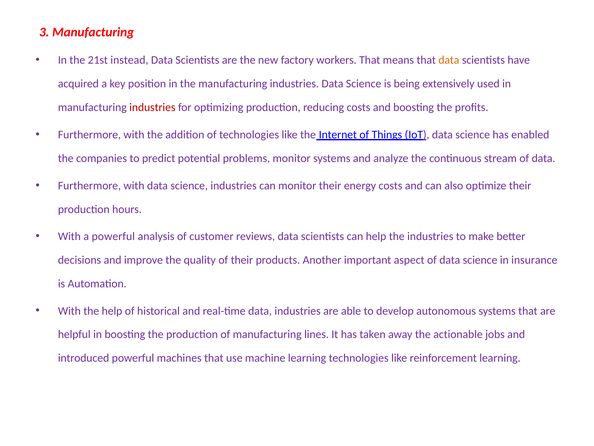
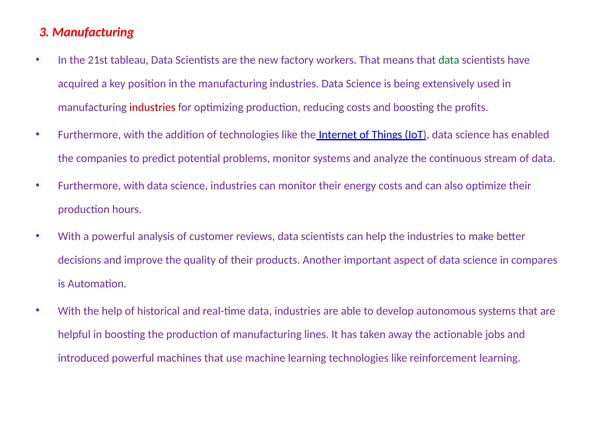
instead: instead -> tableau
data at (449, 60) colour: orange -> green
insurance: insurance -> compares
